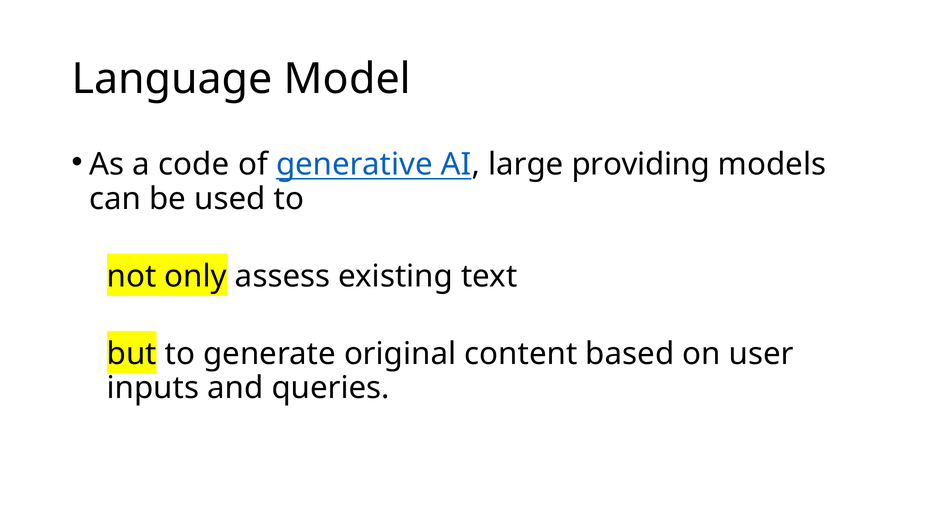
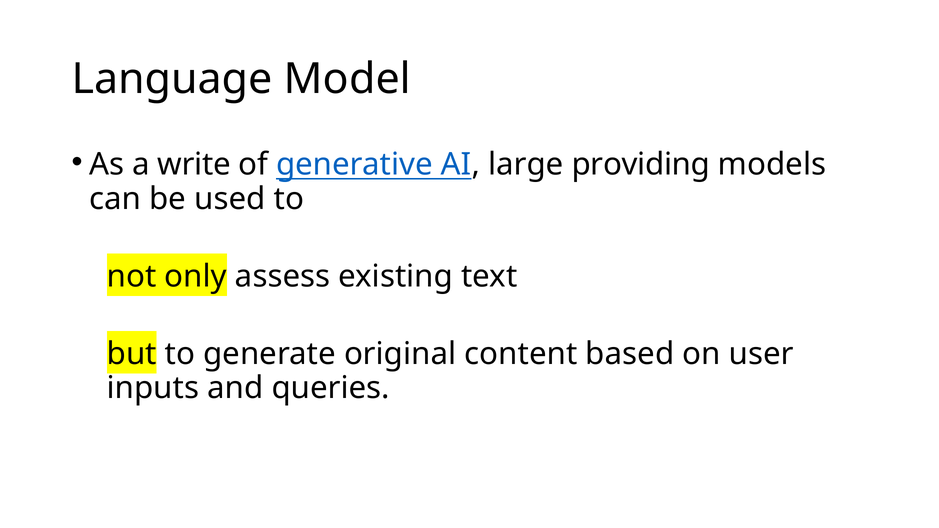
code: code -> write
